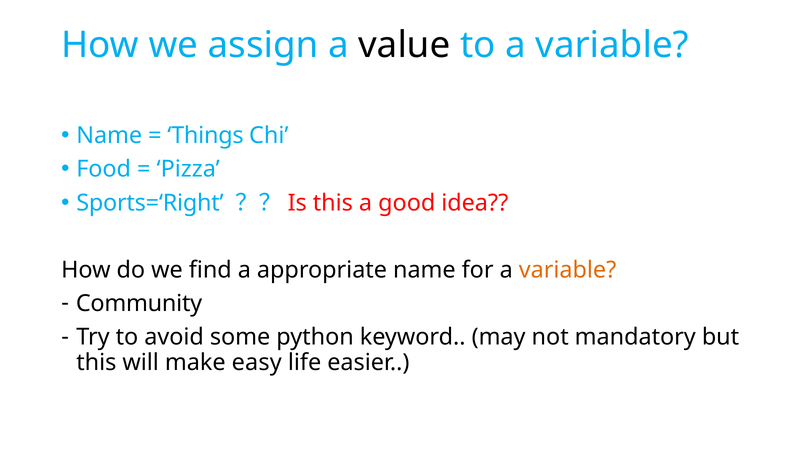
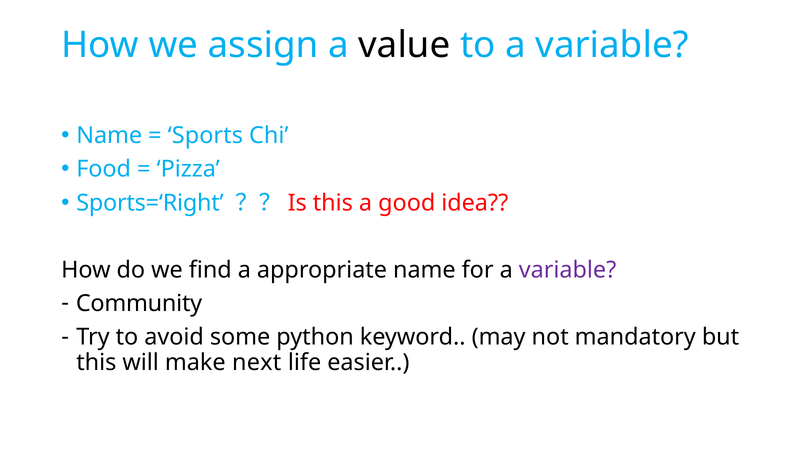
Things: Things -> Sports
variable at (568, 270) colour: orange -> purple
easy: easy -> next
